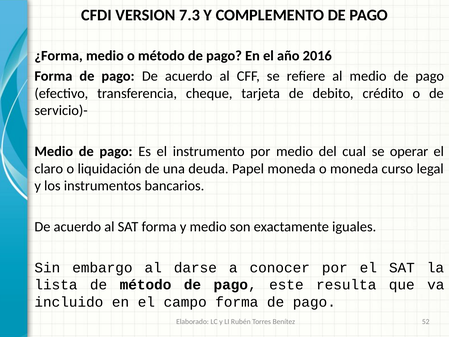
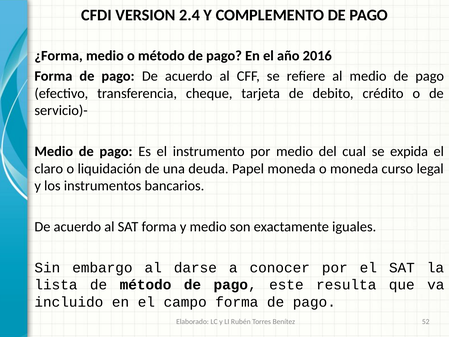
7.3: 7.3 -> 2.4
operar: operar -> expida
